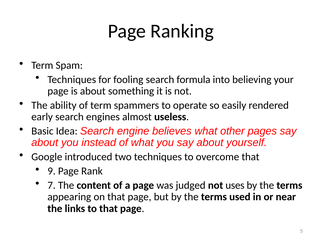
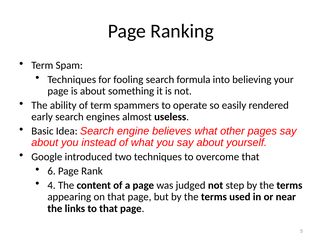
9: 9 -> 6
7: 7 -> 4
uses: uses -> step
